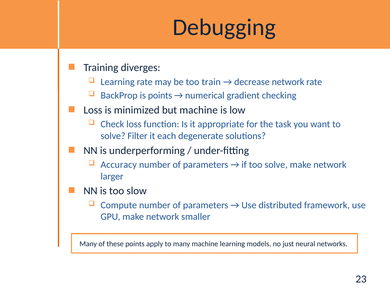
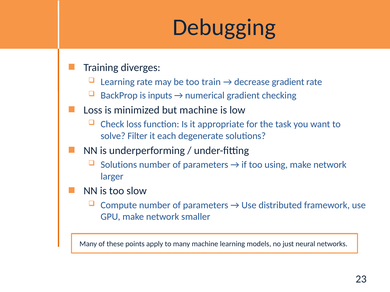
decrease network: network -> gradient
is points: points -> inputs
Accuracy at (119, 165): Accuracy -> Solutions
too solve: solve -> using
